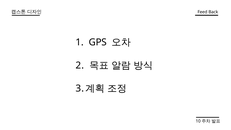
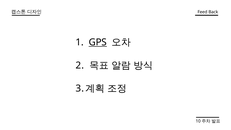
GPS underline: none -> present
